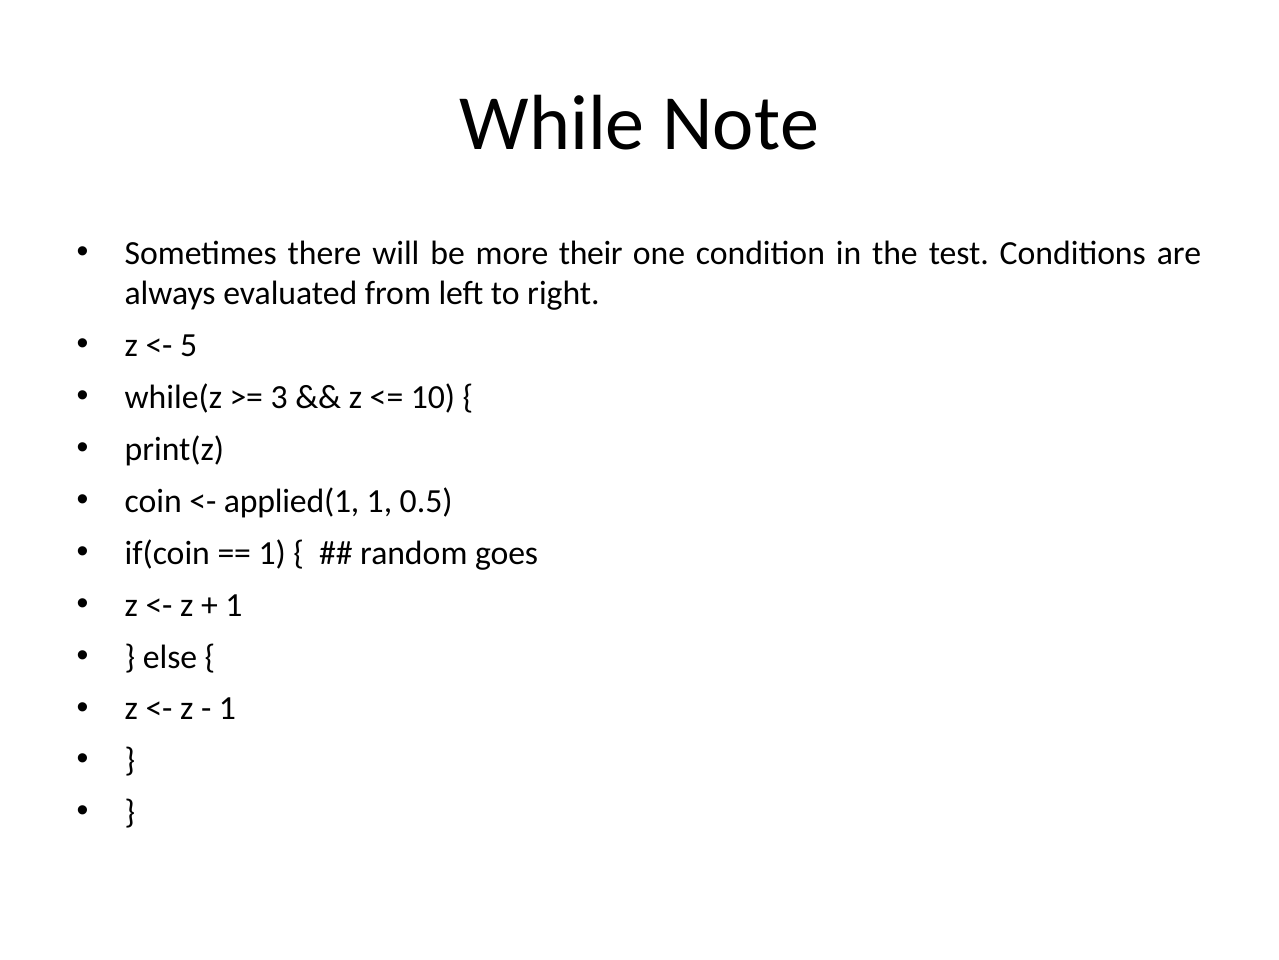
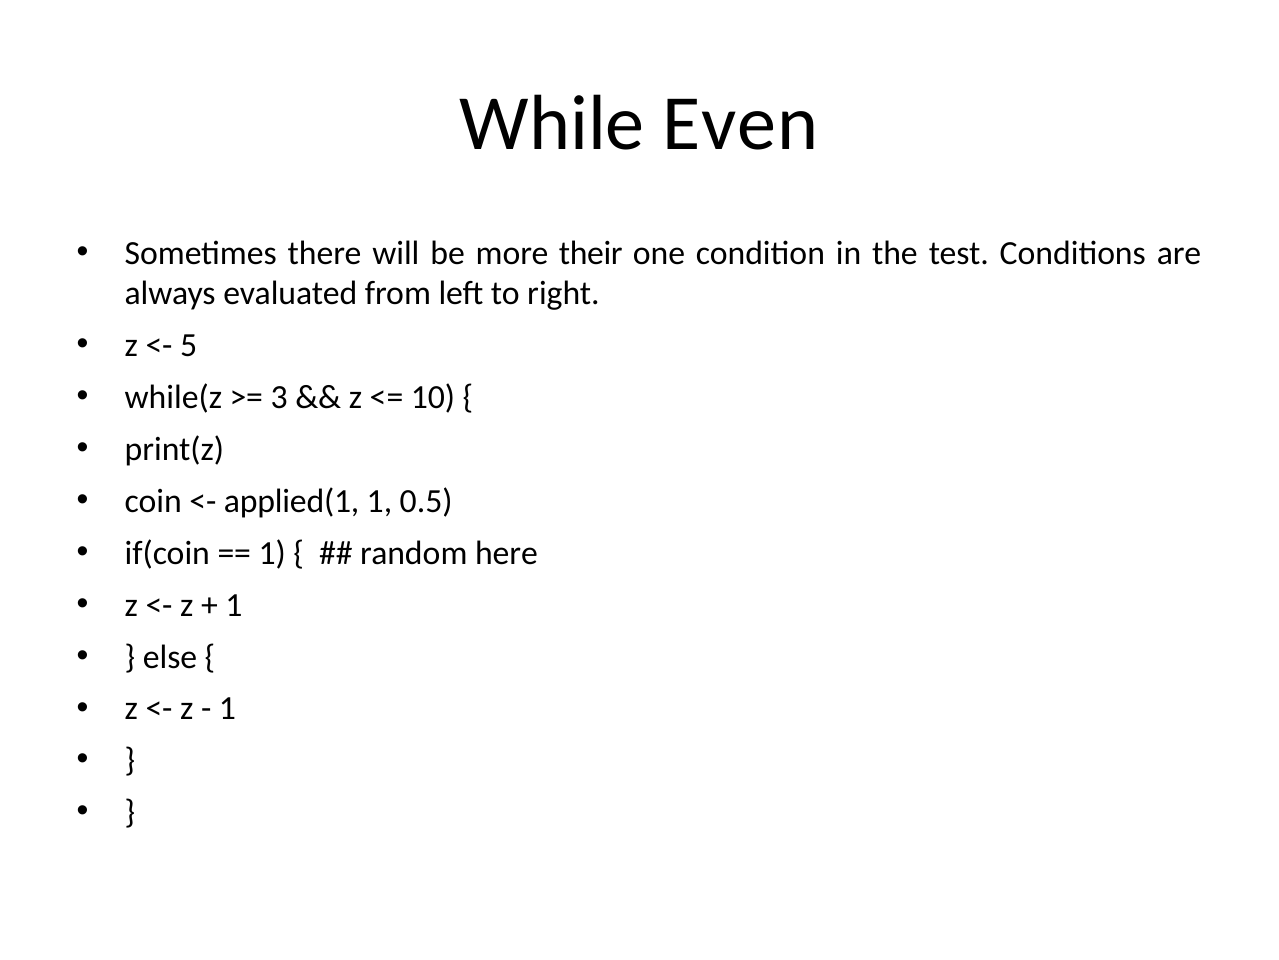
Note: Note -> Even
goes: goes -> here
